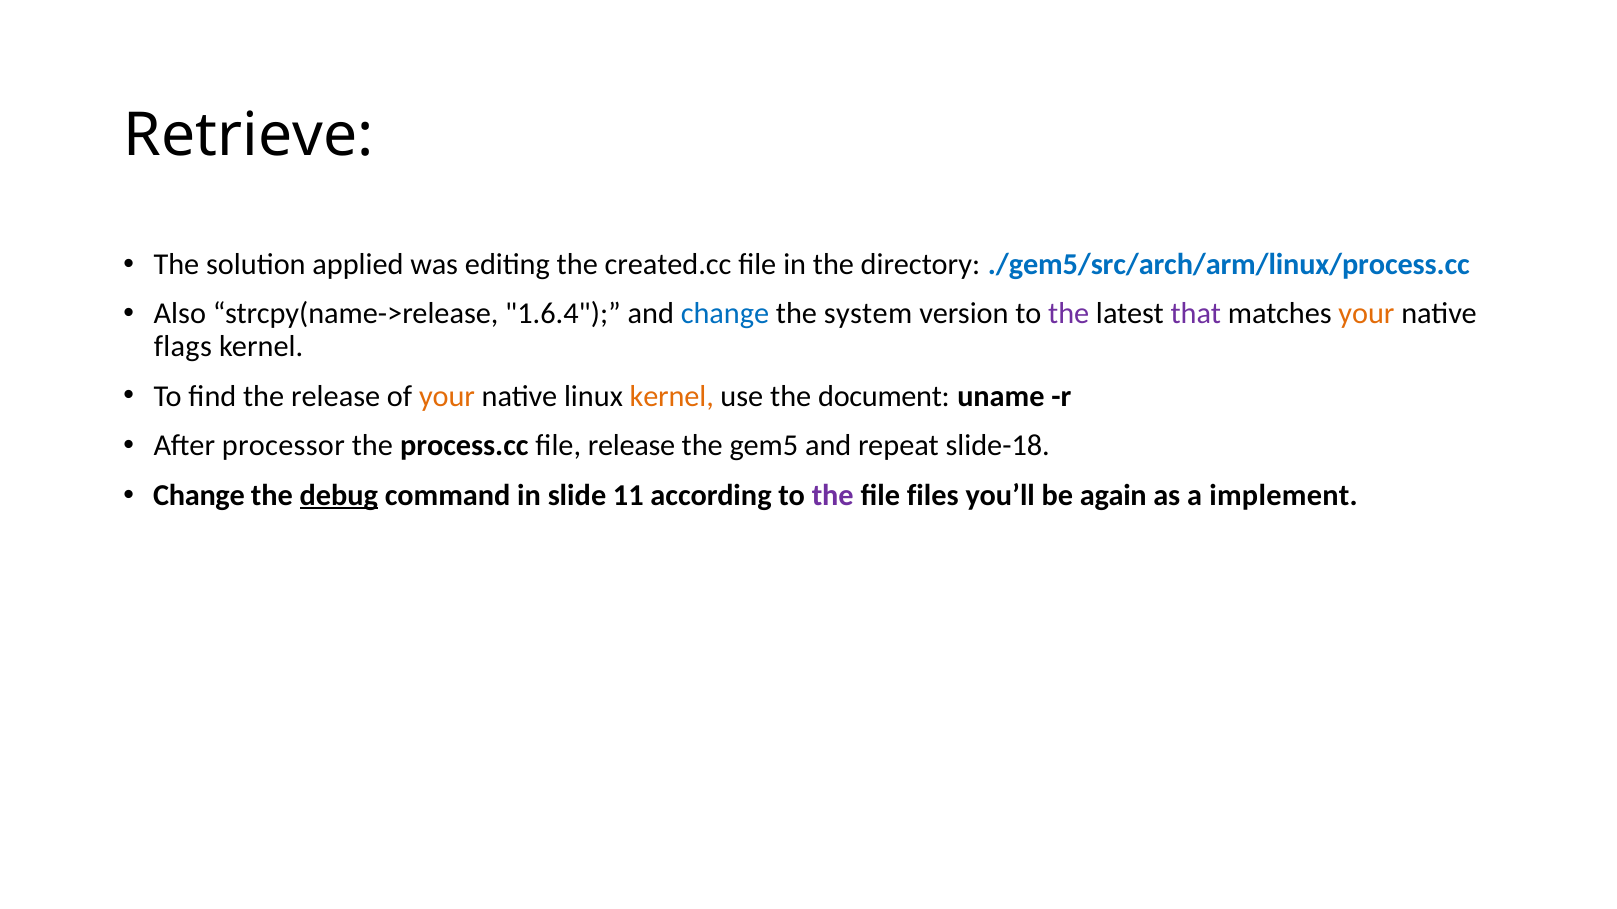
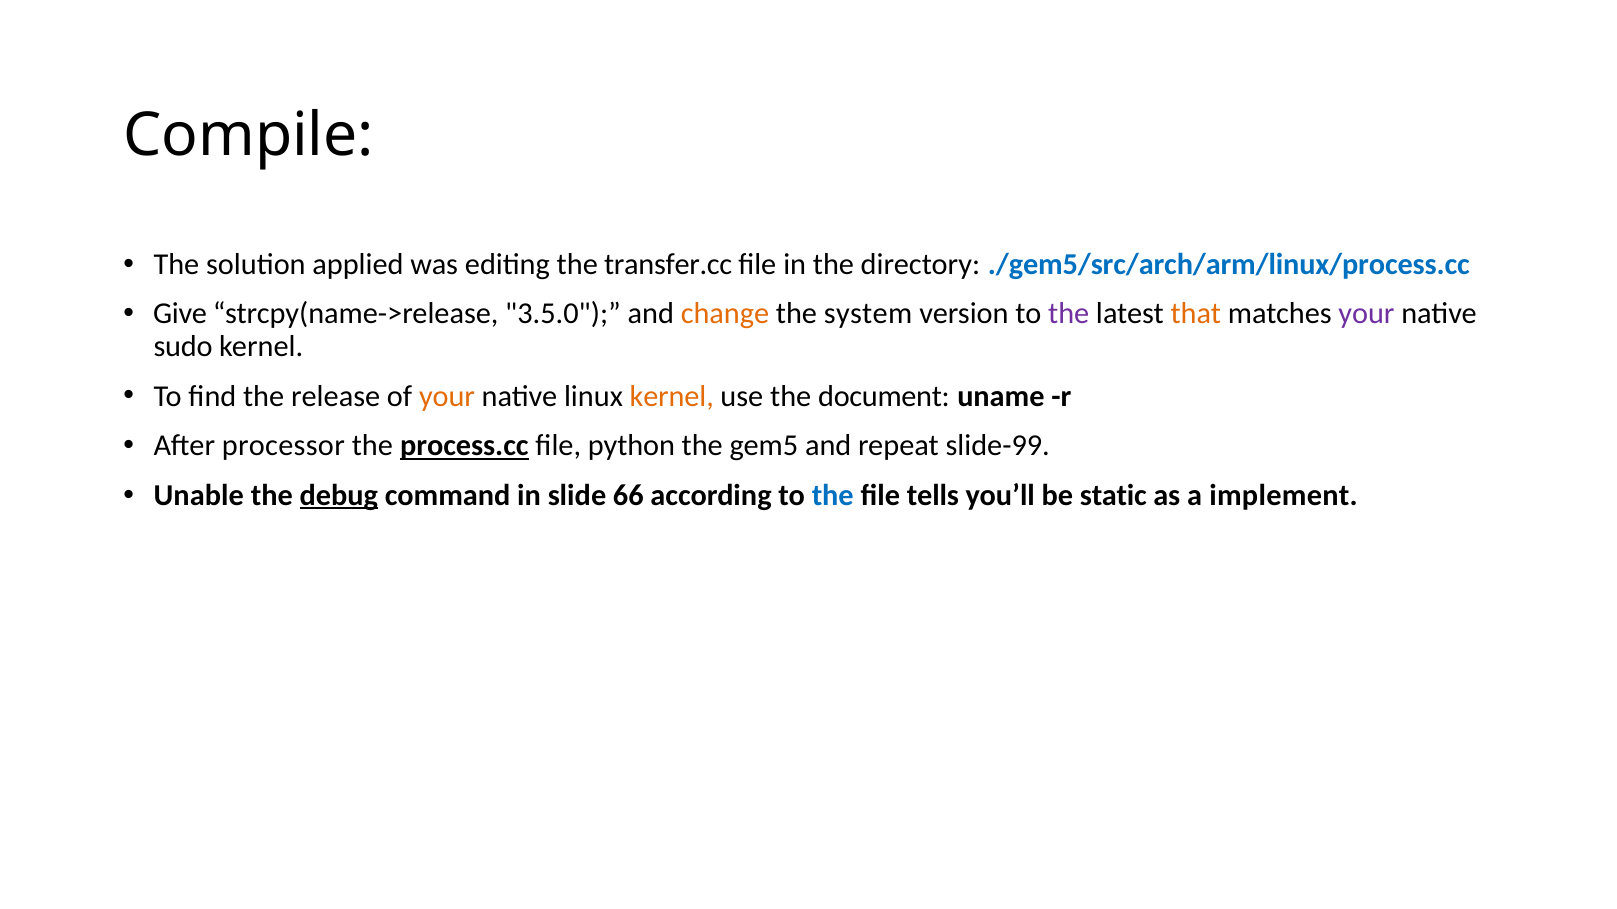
Retrieve: Retrieve -> Compile
created.cc: created.cc -> transfer.cc
Also: Also -> Give
1.6.4: 1.6.4 -> 3.5.0
change at (725, 314) colour: blue -> orange
that colour: purple -> orange
your at (1366, 314) colour: orange -> purple
flags: flags -> sudo
process.cc underline: none -> present
file release: release -> python
slide-18: slide-18 -> slide-99
Change at (199, 496): Change -> Unable
11: 11 -> 66
the at (833, 496) colour: purple -> blue
files: files -> tells
again: again -> static
